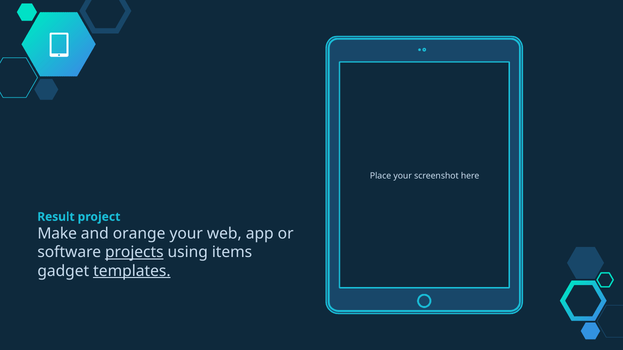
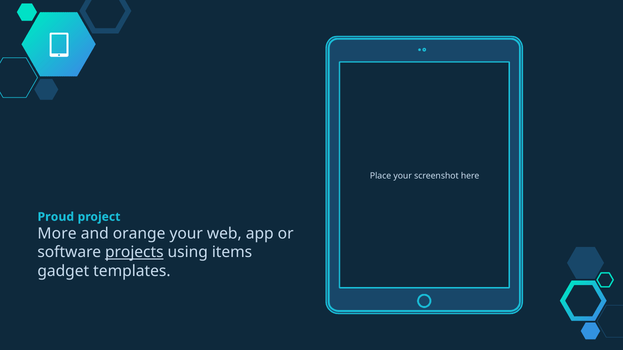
Result: Result -> Proud
Make: Make -> More
templates underline: present -> none
